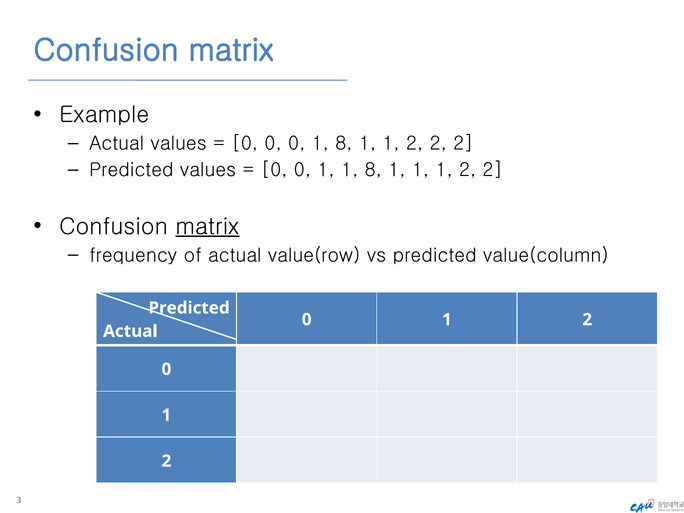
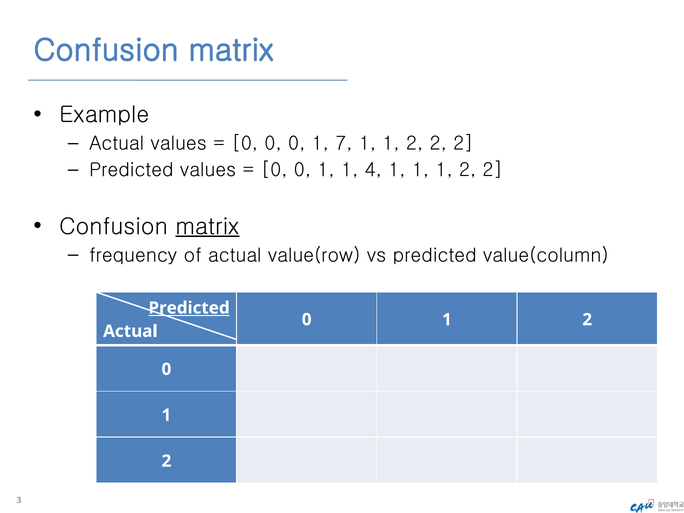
0 1 8: 8 -> 7
1 1 8: 8 -> 4
Predicted at (189, 308) underline: none -> present
